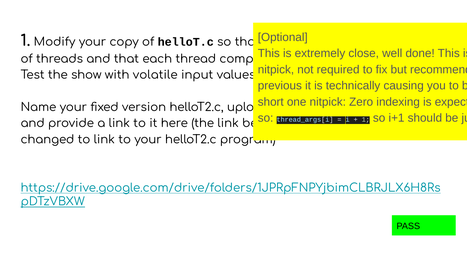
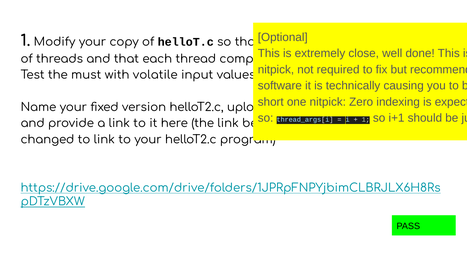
the show: show -> must
previous: previous -> software
